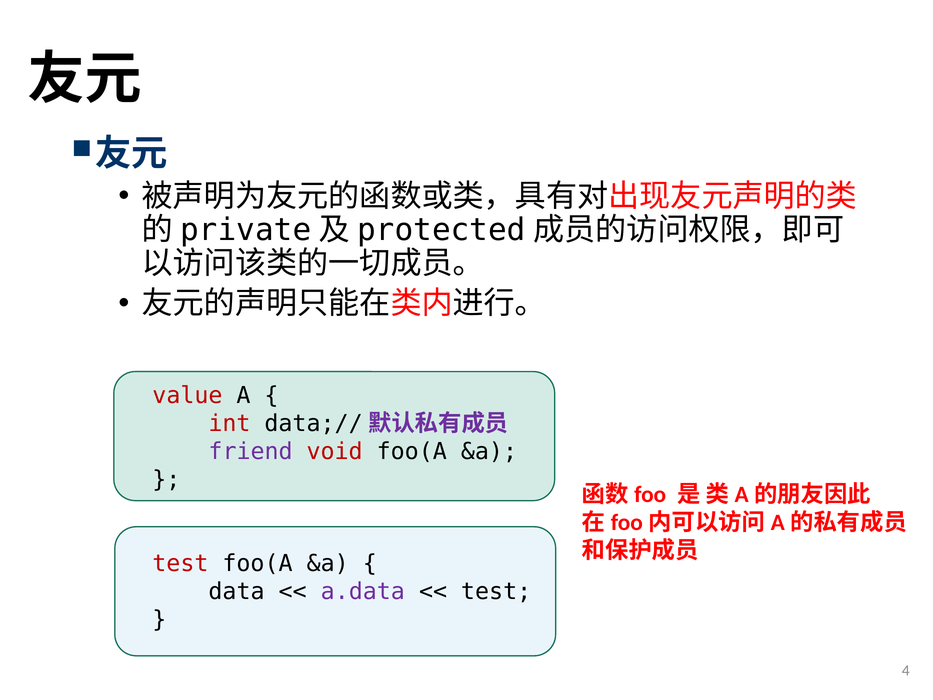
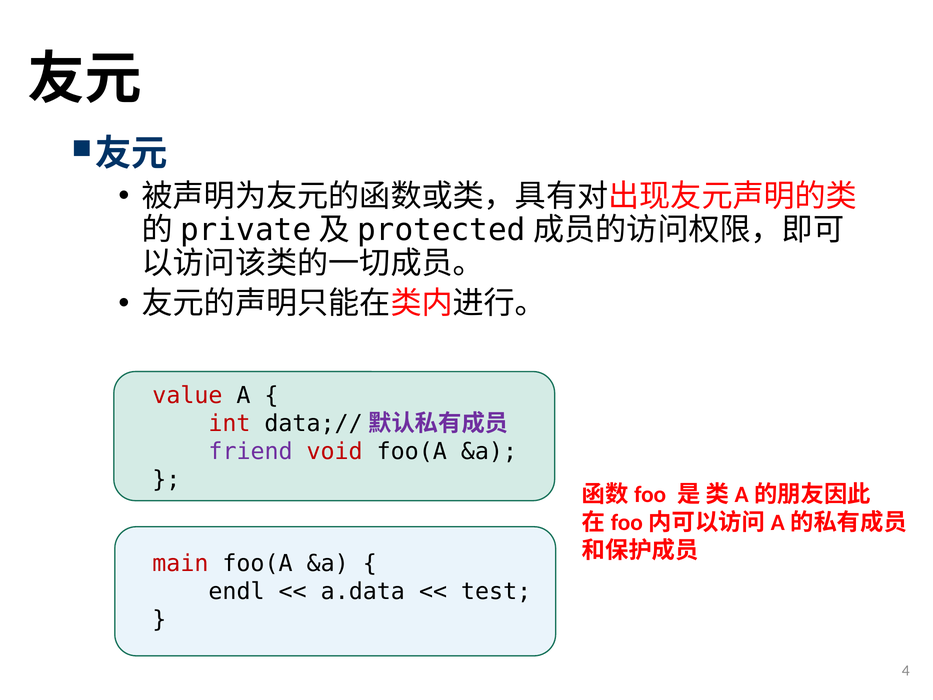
test at (180, 563): test -> main
data: data -> endl
a.data colour: purple -> black
